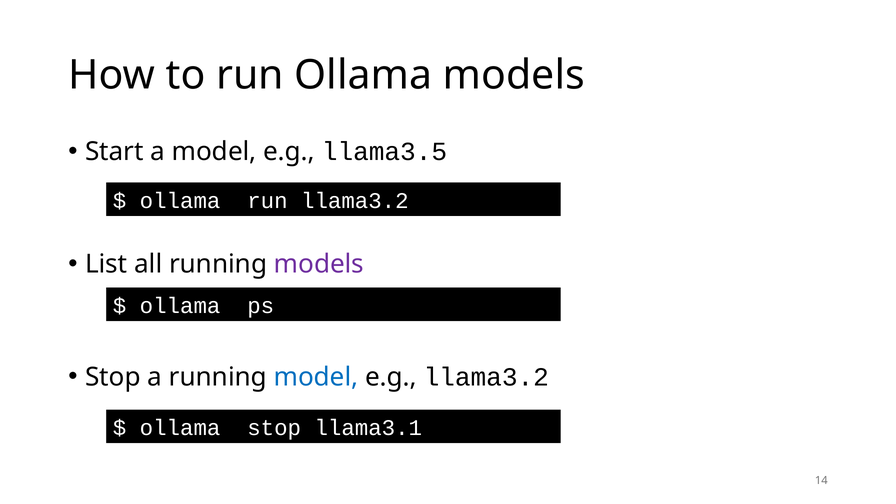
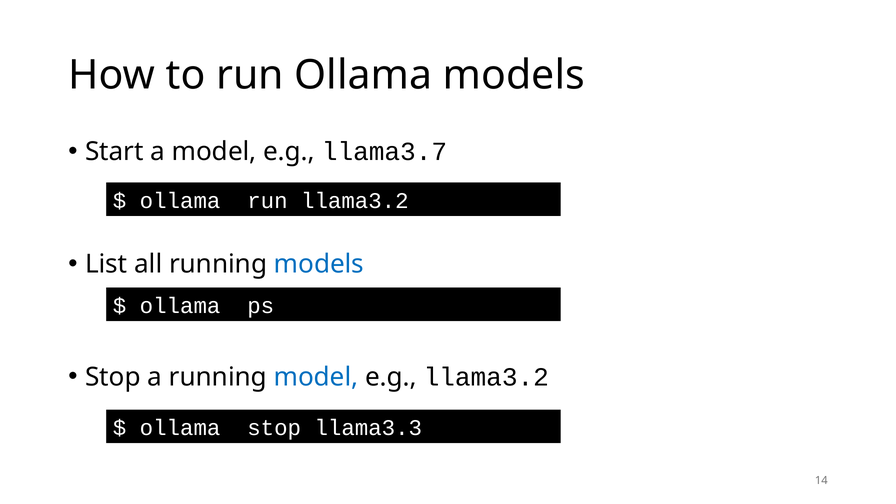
llama3.5: llama3.5 -> llama3.7
models at (319, 264) colour: purple -> blue
llama3.1: llama3.1 -> llama3.3
